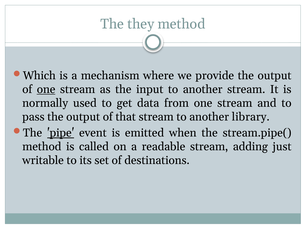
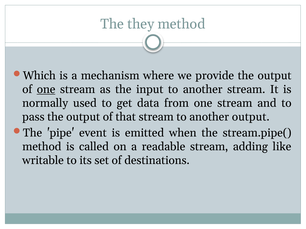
another library: library -> output
pipe underline: present -> none
just: just -> like
